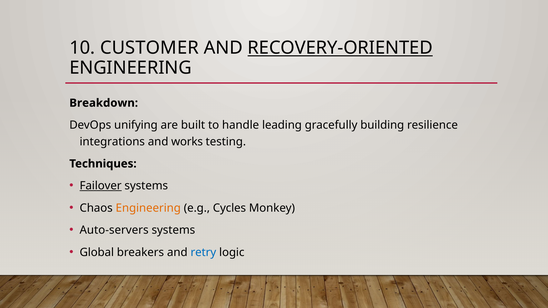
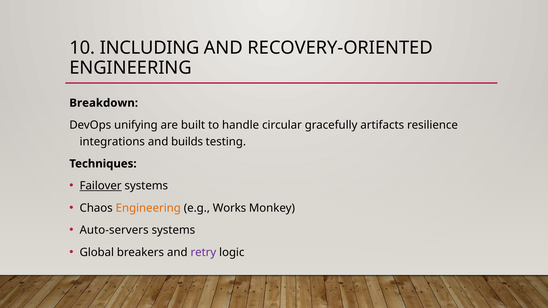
CUSTOMER: CUSTOMER -> INCLUDING
RECOVERY-ORIENTED underline: present -> none
leading: leading -> circular
building: building -> artifacts
works: works -> builds
Cycles: Cycles -> Works
retry colour: blue -> purple
